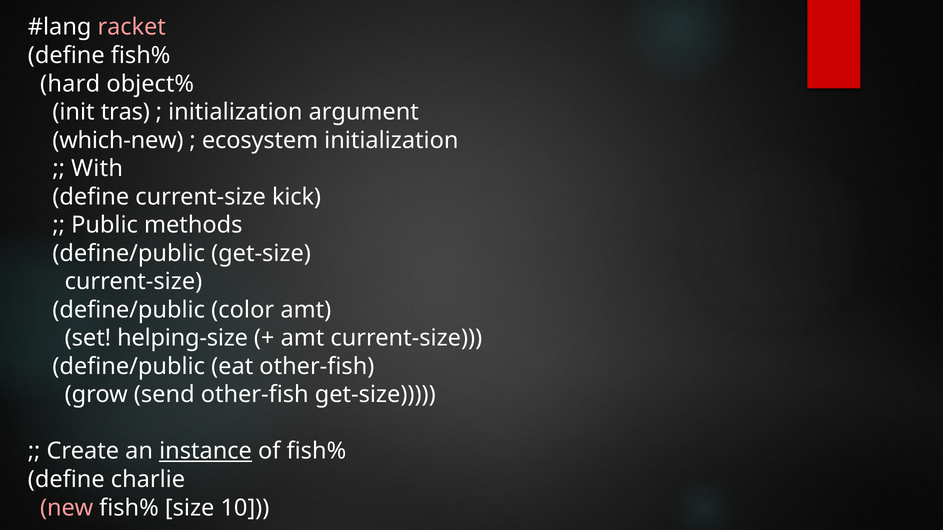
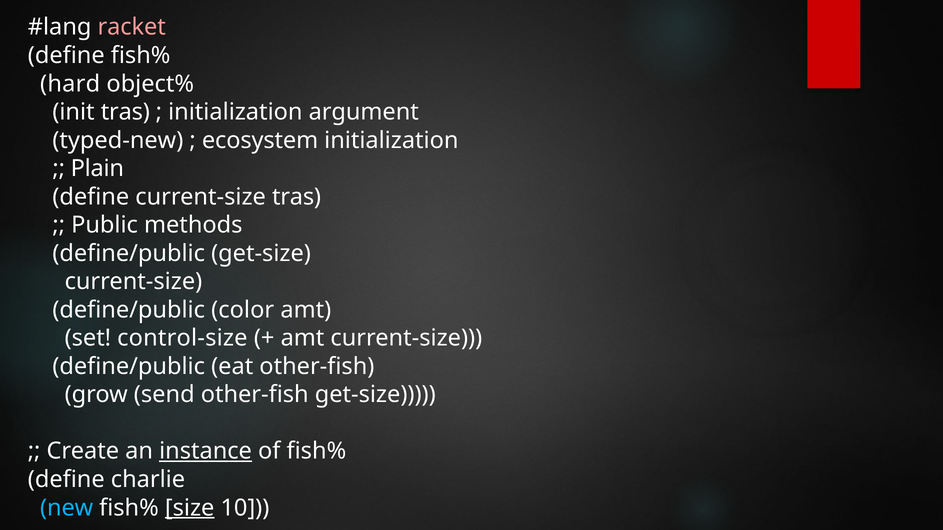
which-new: which-new -> typed-new
With: With -> Plain
current-size kick: kick -> tras
helping-size: helping-size -> control-size
new colour: pink -> light blue
size underline: none -> present
